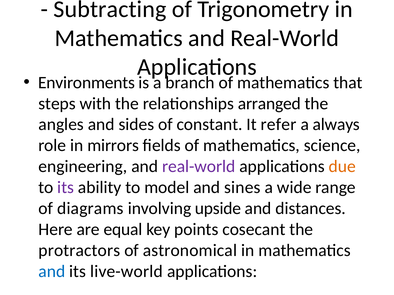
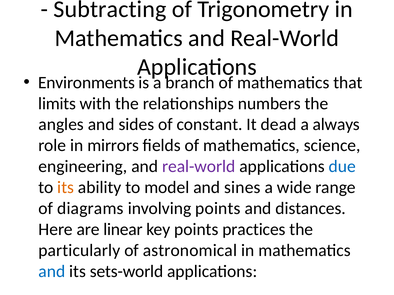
steps: steps -> limits
arranged: arranged -> numbers
refer: refer -> dead
due colour: orange -> blue
its at (66, 188) colour: purple -> orange
involving upside: upside -> points
equal: equal -> linear
cosecant: cosecant -> practices
protractors: protractors -> particularly
live-world: live-world -> sets-world
